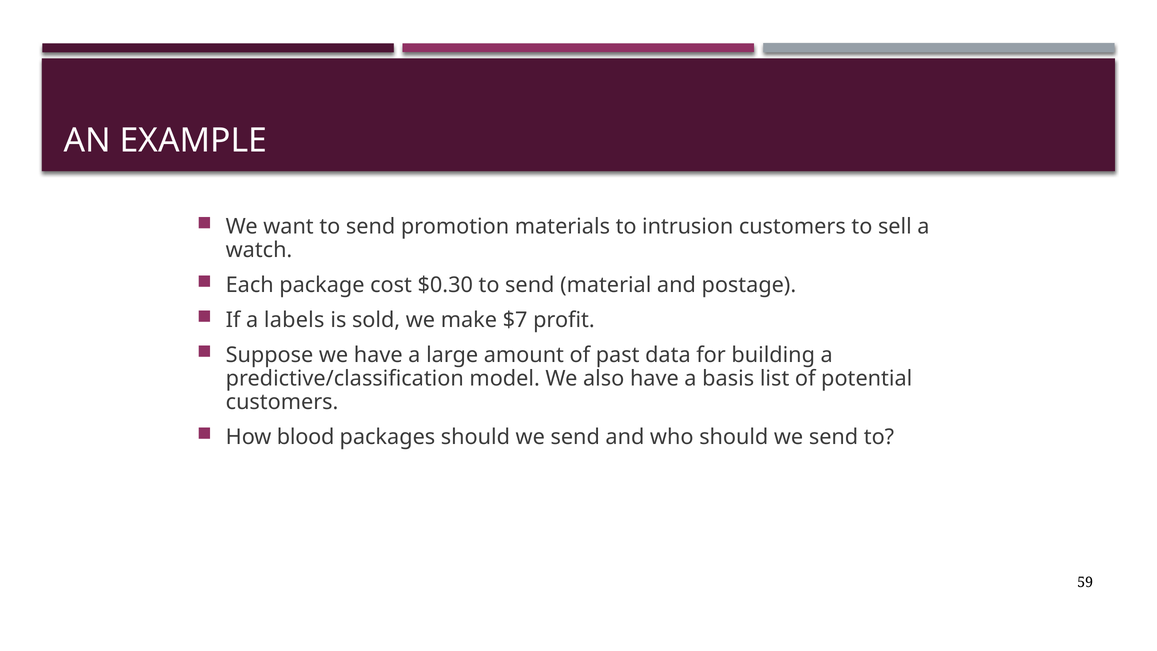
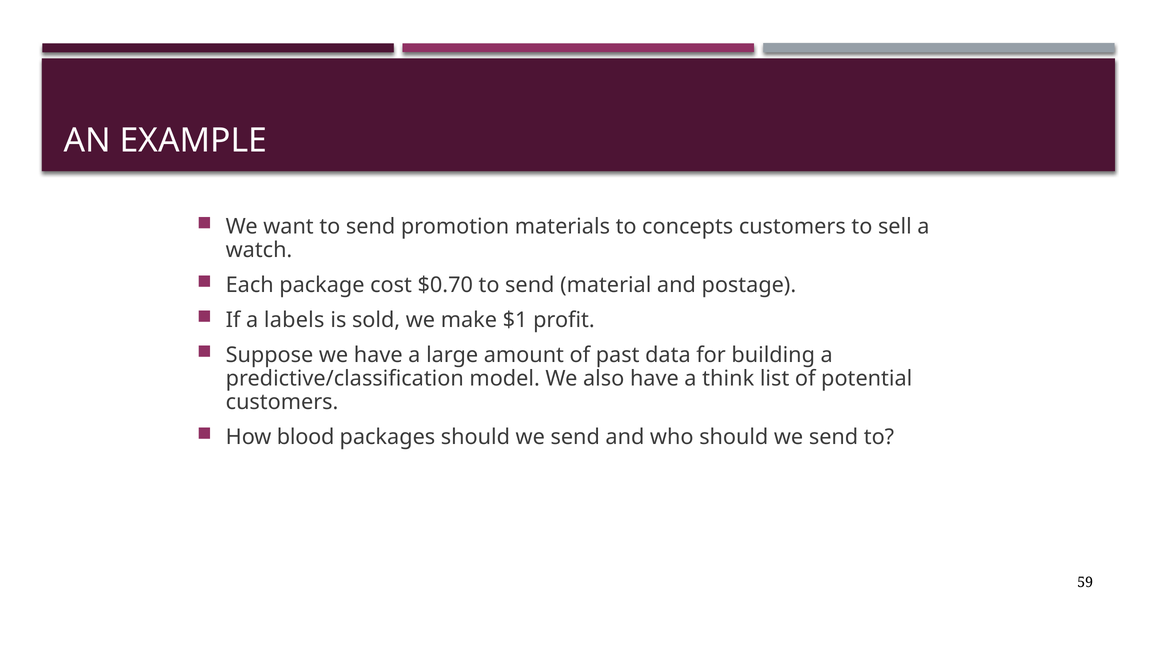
intrusion: intrusion -> concepts
$0.30: $0.30 -> $0.70
$7: $7 -> $1
basis: basis -> think
